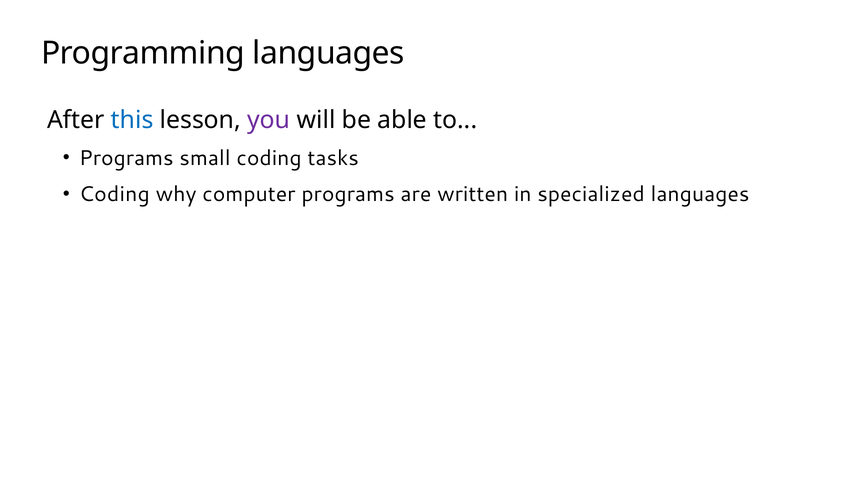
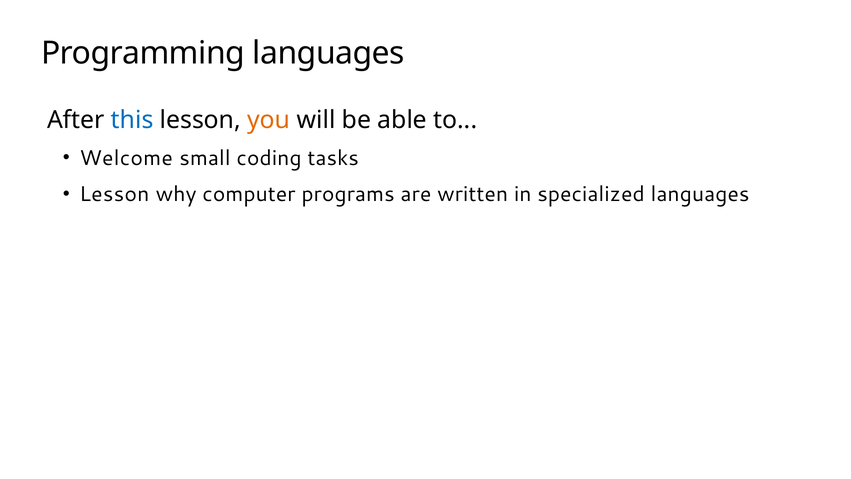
you colour: purple -> orange
Programs at (126, 158): Programs -> Welcome
Coding at (114, 194): Coding -> Lesson
